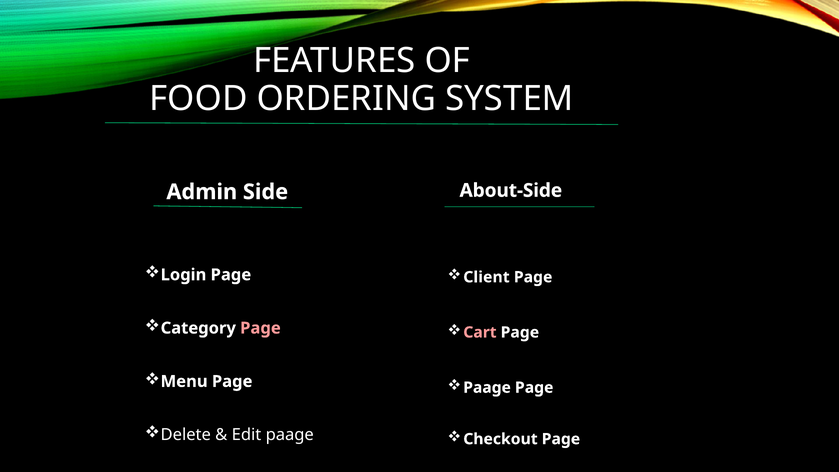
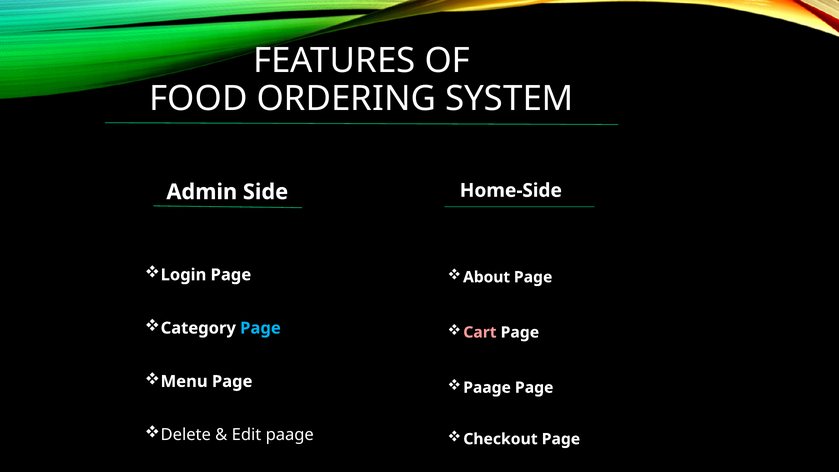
About-Side: About-Side -> Home-Side
Client: Client -> About
Page at (260, 328) colour: pink -> light blue
